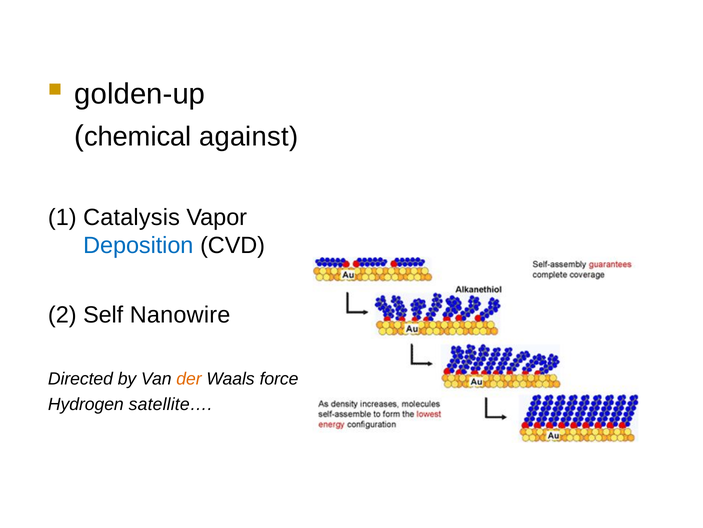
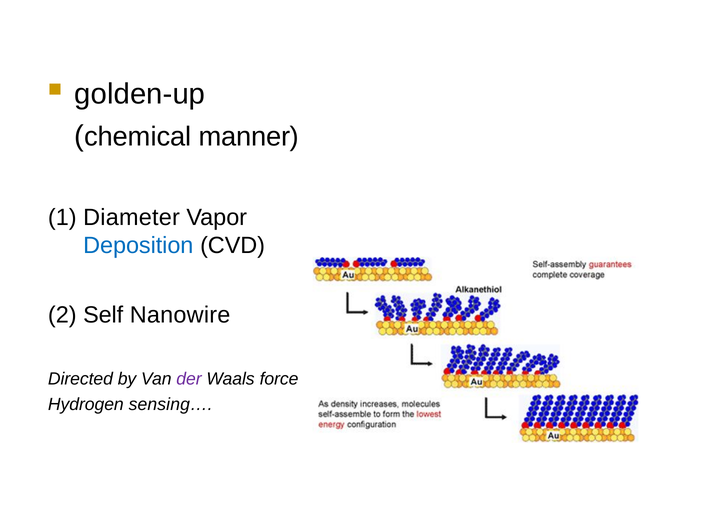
against: against -> manner
Catalysis: Catalysis -> Diameter
der colour: orange -> purple
satellite…: satellite… -> sensing…
